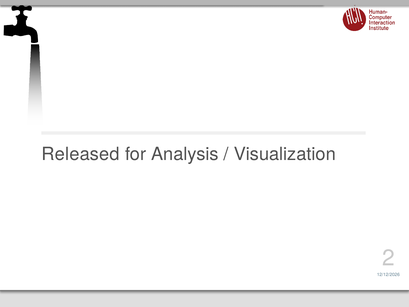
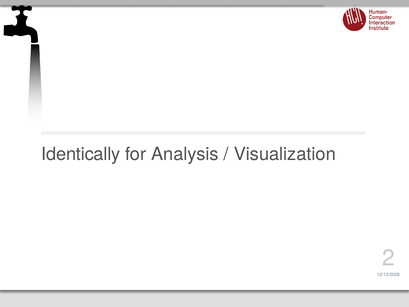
Released: Released -> Identically
